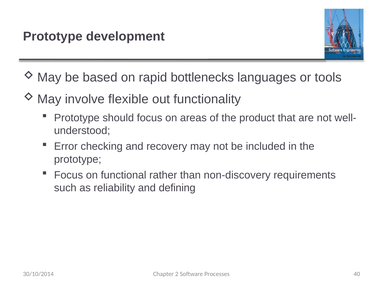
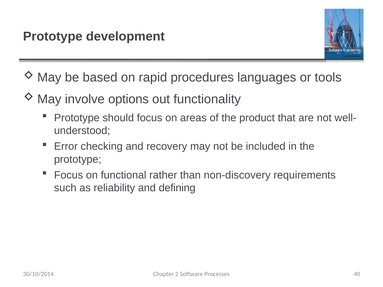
bottlenecks: bottlenecks -> procedures
flexible: flexible -> options
